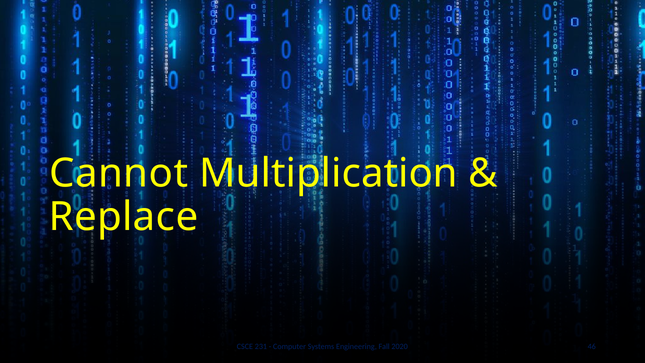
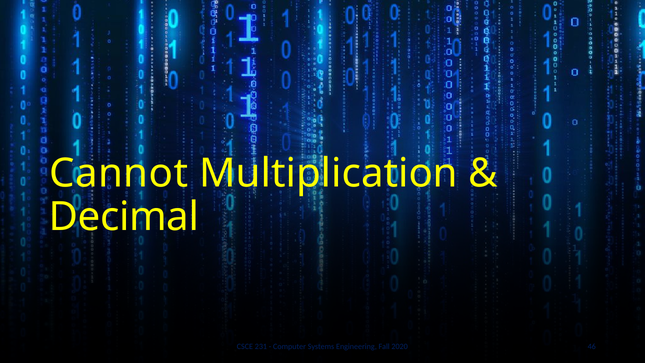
Replace: Replace -> Decimal
